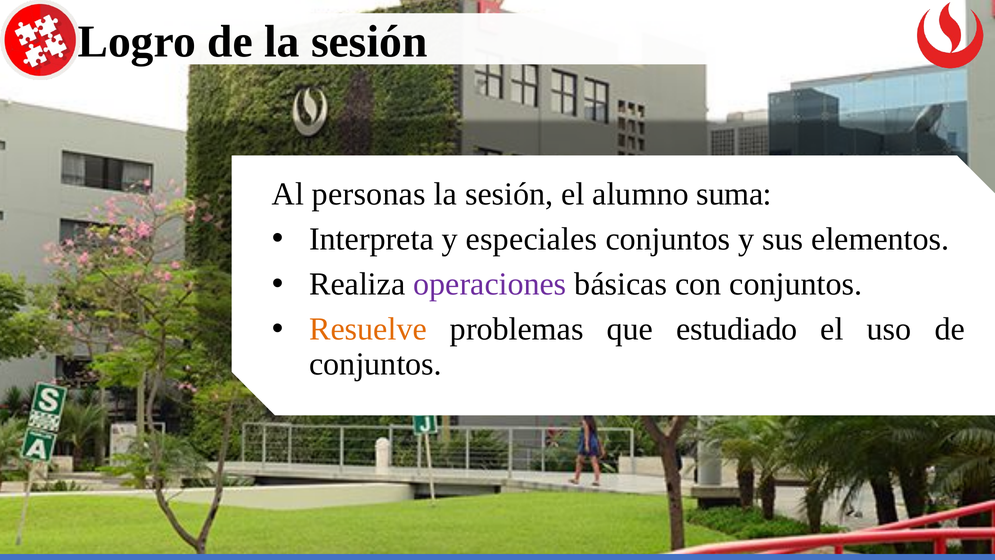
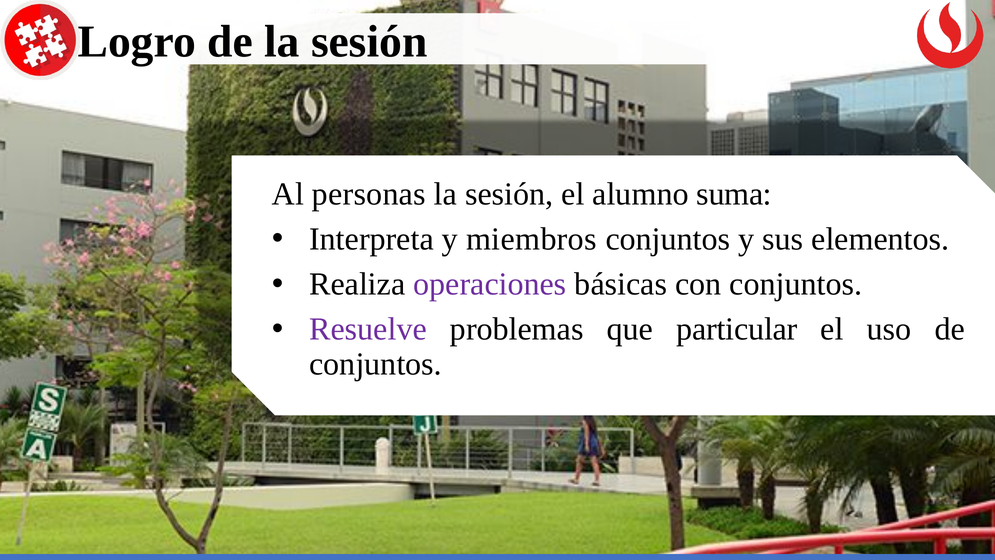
especiales: especiales -> miembros
Resuelve colour: orange -> purple
estudiado: estudiado -> particular
